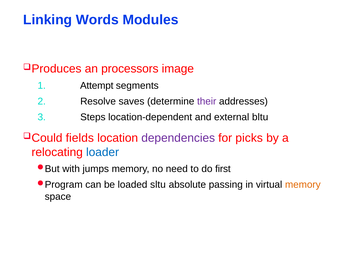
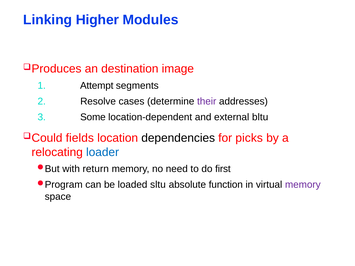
Words: Words -> Higher
processors: processors -> destination
saves: saves -> cases
Steps: Steps -> Some
dependencies colour: purple -> black
jumps: jumps -> return
passing: passing -> function
memory at (303, 185) colour: orange -> purple
